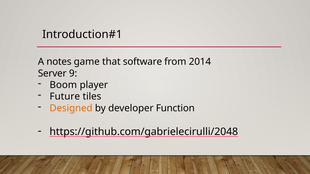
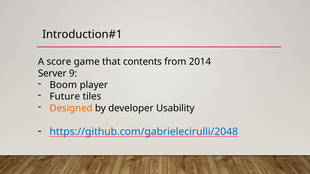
notes: notes -> score
software: software -> contents
Function: Function -> Usability
https://github.com/gabrielecirulli/2048 colour: black -> blue
